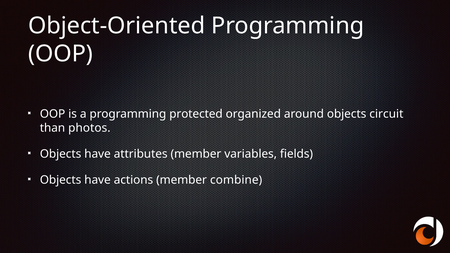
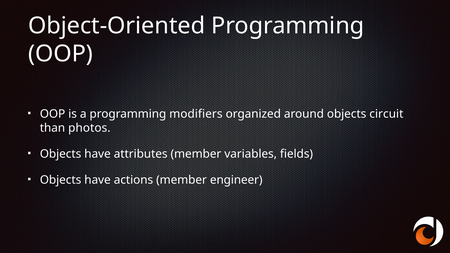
protected: protected -> modifiers
combine: combine -> engineer
